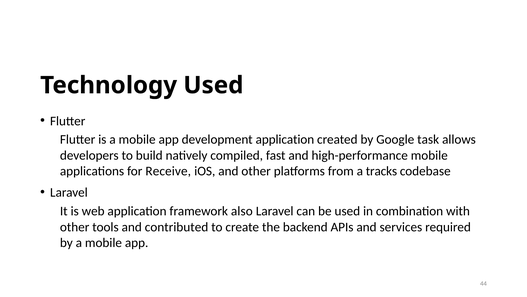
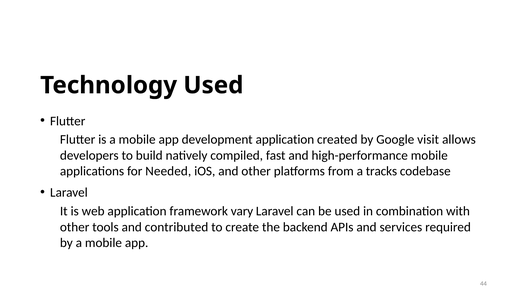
task: task -> visit
Receive: Receive -> Needed
also: also -> vary
